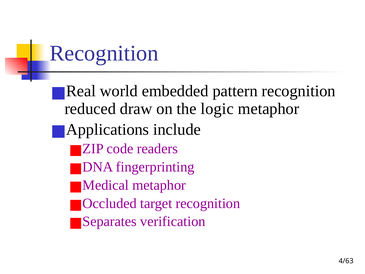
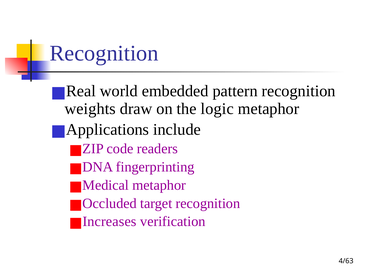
reduced: reduced -> weights
Separates: Separates -> Increases
